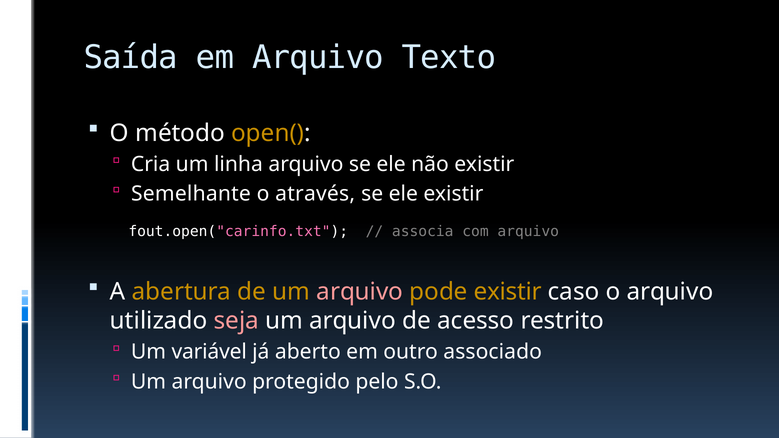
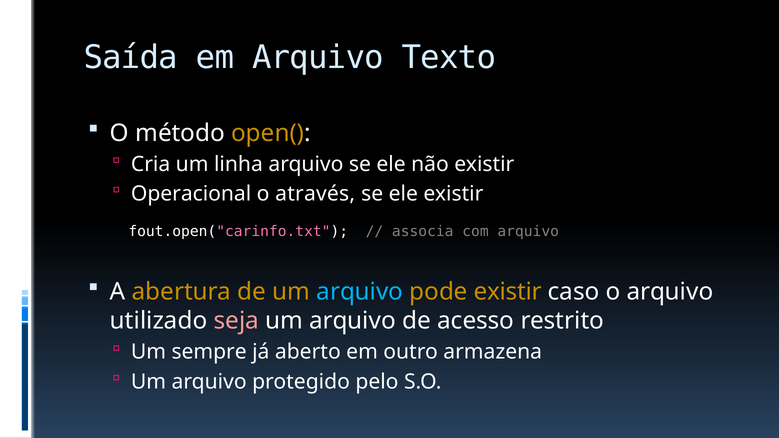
Semelhante: Semelhante -> Operacional
arquivo at (360, 292) colour: pink -> light blue
variável: variável -> sempre
associado: associado -> armazena
